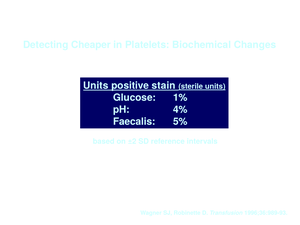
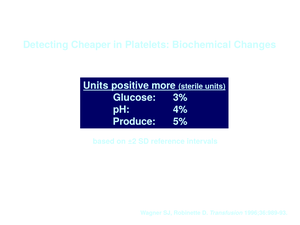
stain: stain -> more
1%: 1% -> 3%
Faecalis: Faecalis -> Produce
